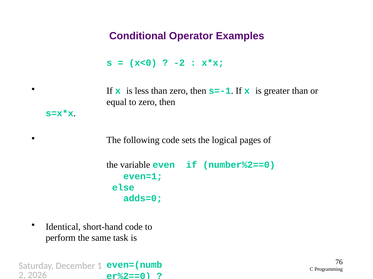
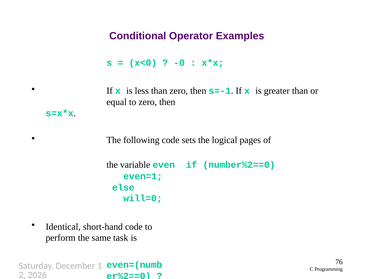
-2: -2 -> -0
adds=0: adds=0 -> will=0
